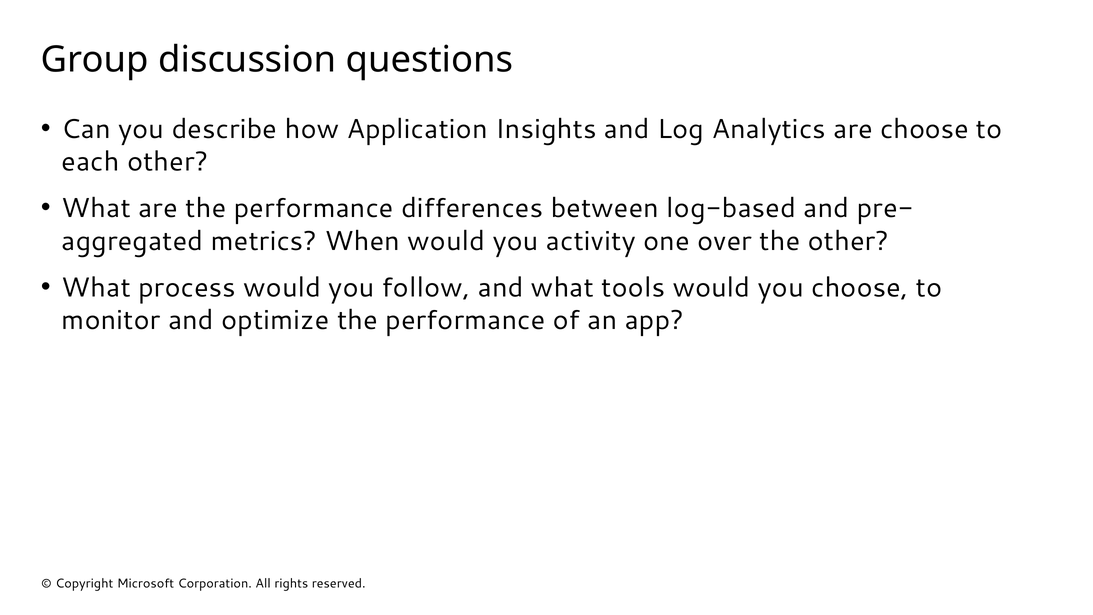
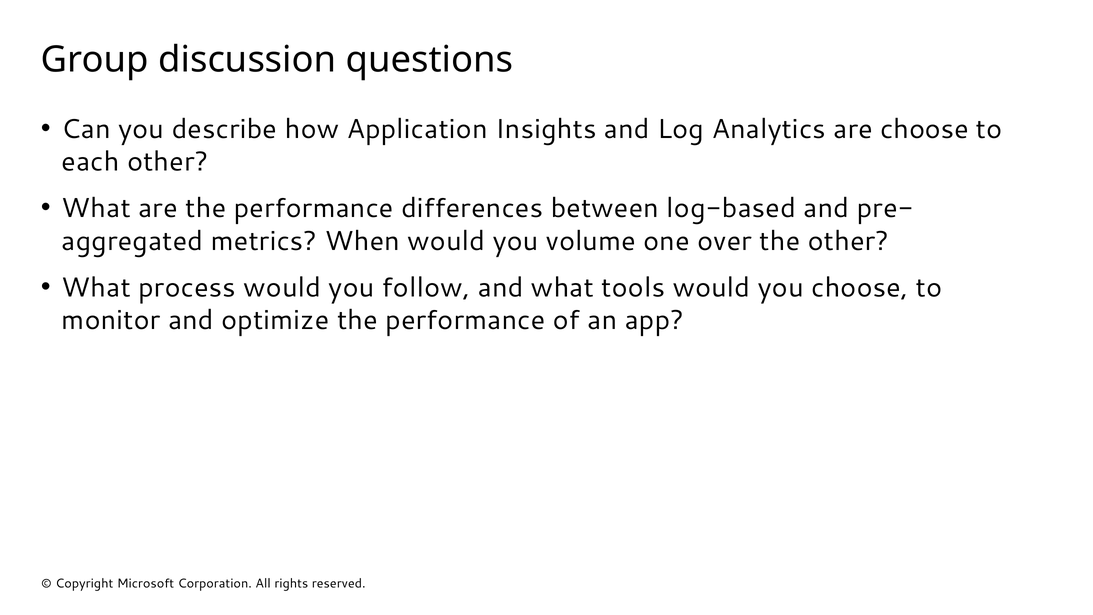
activity: activity -> volume
